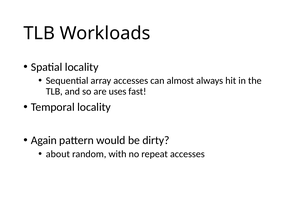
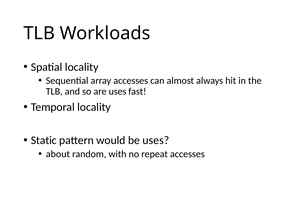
Again: Again -> Static
be dirty: dirty -> uses
